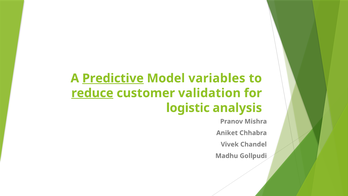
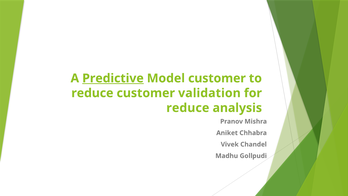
Model variables: variables -> customer
reduce at (92, 93) underline: present -> none
logistic at (188, 108): logistic -> reduce
